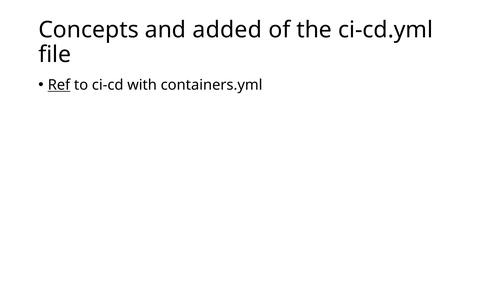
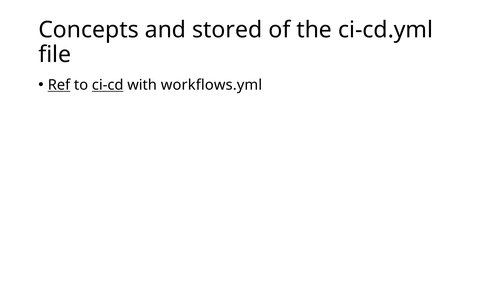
added: added -> stored
ci-cd underline: none -> present
containers.yml: containers.yml -> workflows.yml
